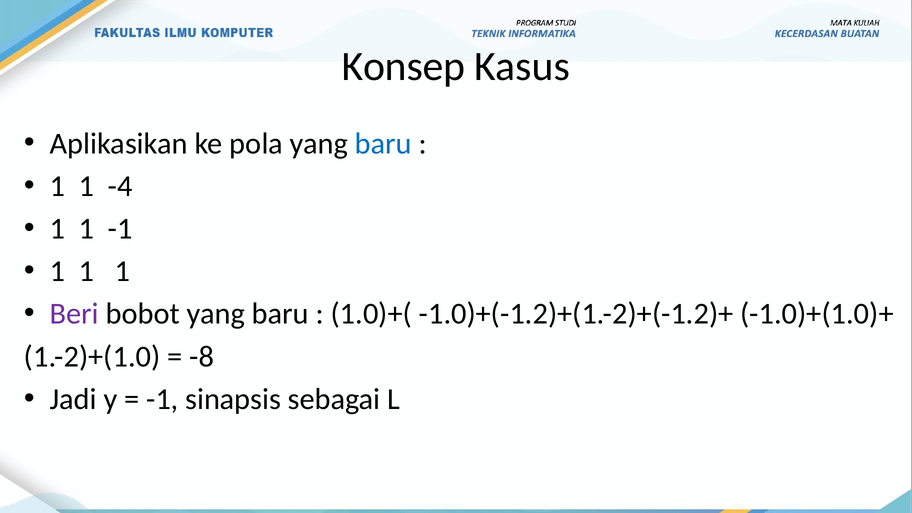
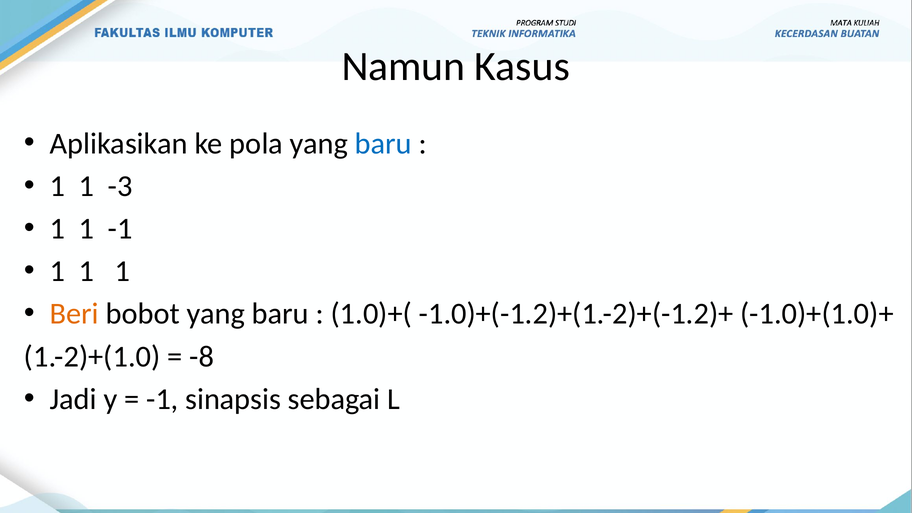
Konsep: Konsep -> Namun
-4: -4 -> -3
Beri colour: purple -> orange
